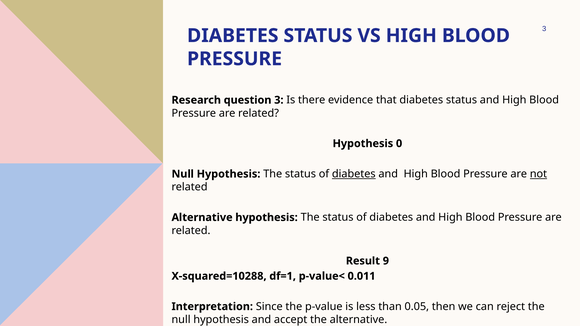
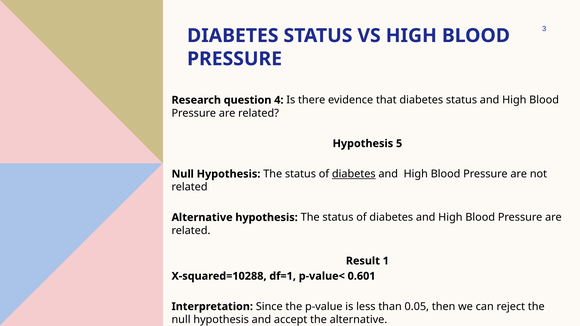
question 3: 3 -> 4
0: 0 -> 5
not underline: present -> none
9: 9 -> 1
0.011: 0.011 -> 0.601
